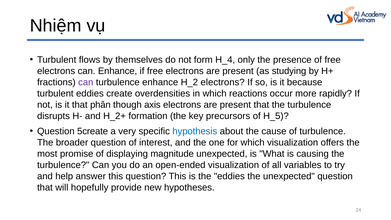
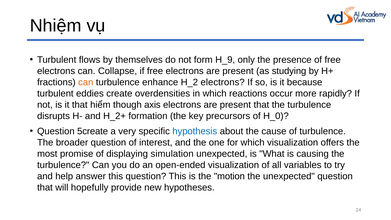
H_4: H_4 -> H_9
can Enhance: Enhance -> Collapse
can at (86, 82) colour: purple -> orange
phân: phân -> hiểm
H_5: H_5 -> H_0
magnitude: magnitude -> simulation
the eddies: eddies -> motion
